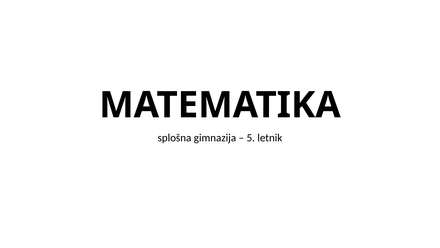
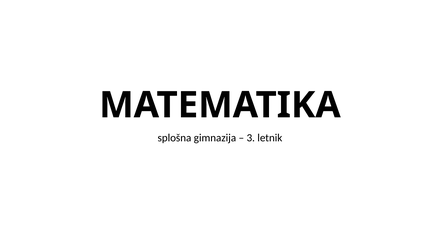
5: 5 -> 3
